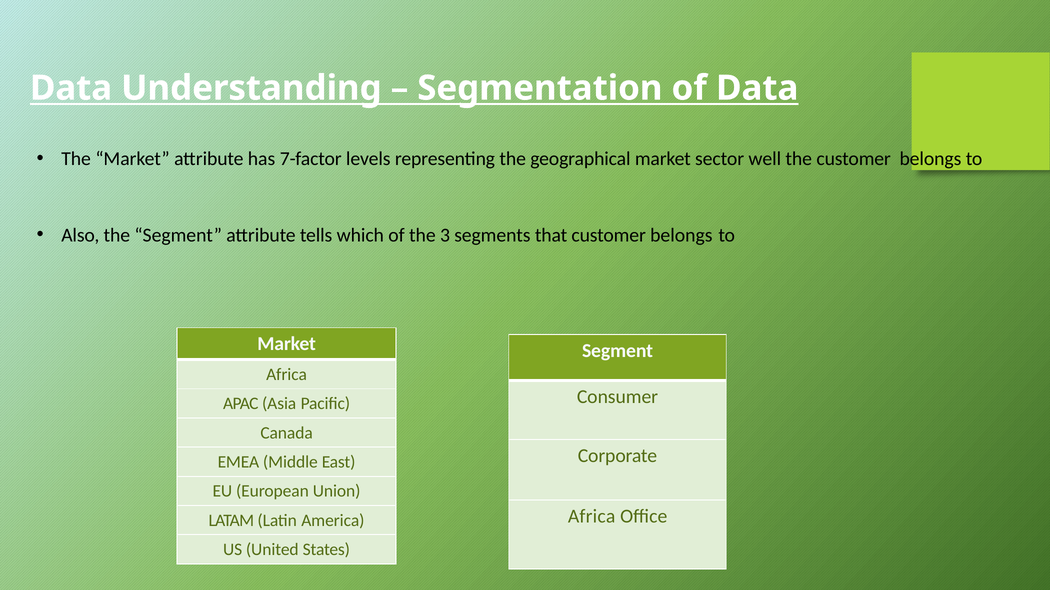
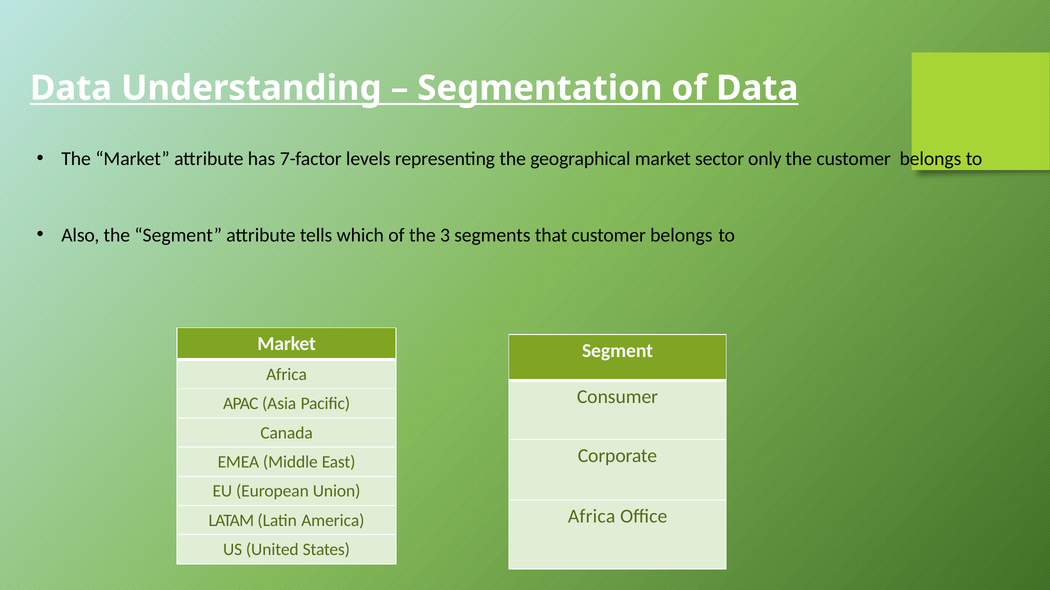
well: well -> only
